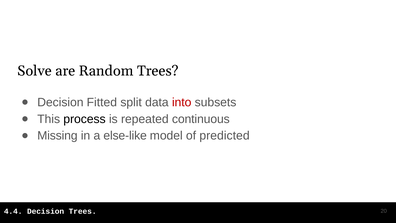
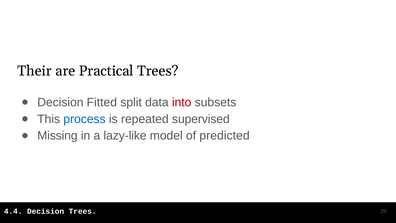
Solve: Solve -> Their
Random: Random -> Practical
process colour: black -> blue
continuous: continuous -> supervised
else-like: else-like -> lazy-like
